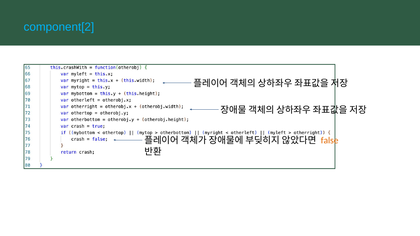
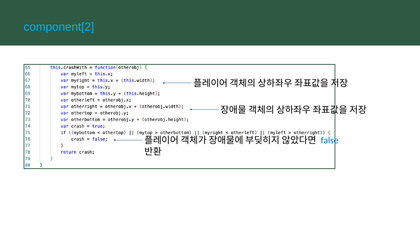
false colour: orange -> blue
